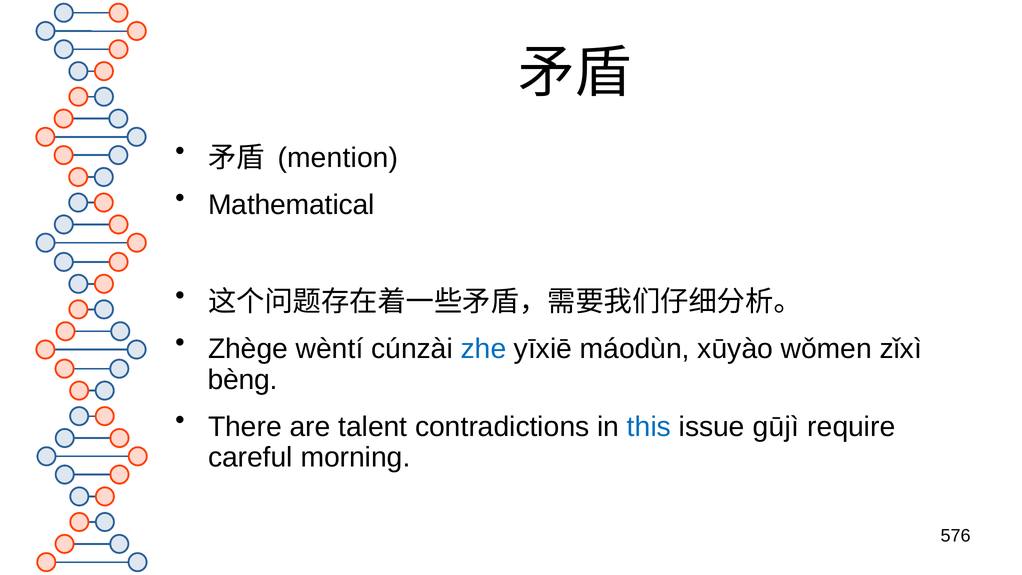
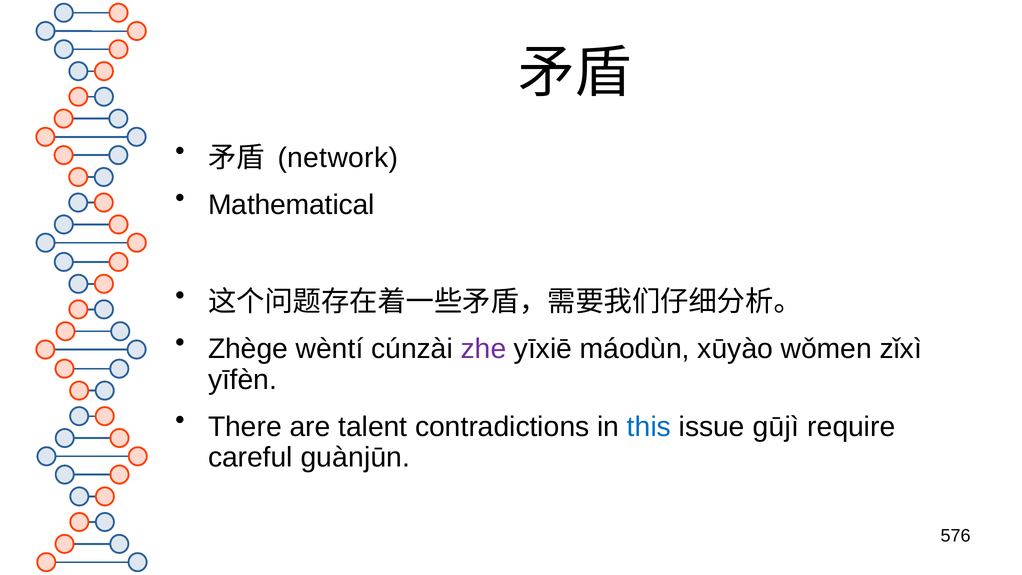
mention: mention -> network
zhe colour: blue -> purple
bèng: bèng -> yīfèn
morning: morning -> guànjūn
